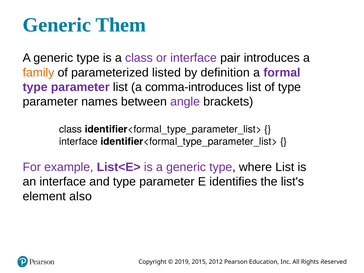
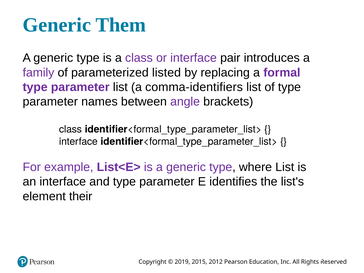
family colour: orange -> purple
definition: definition -> replacing
comma-introduces: comma-introduces -> comma-identifiers
also: also -> their
